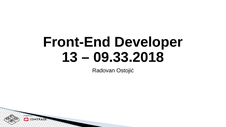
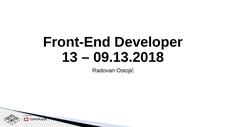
09.33.2018: 09.33.2018 -> 09.13.2018
